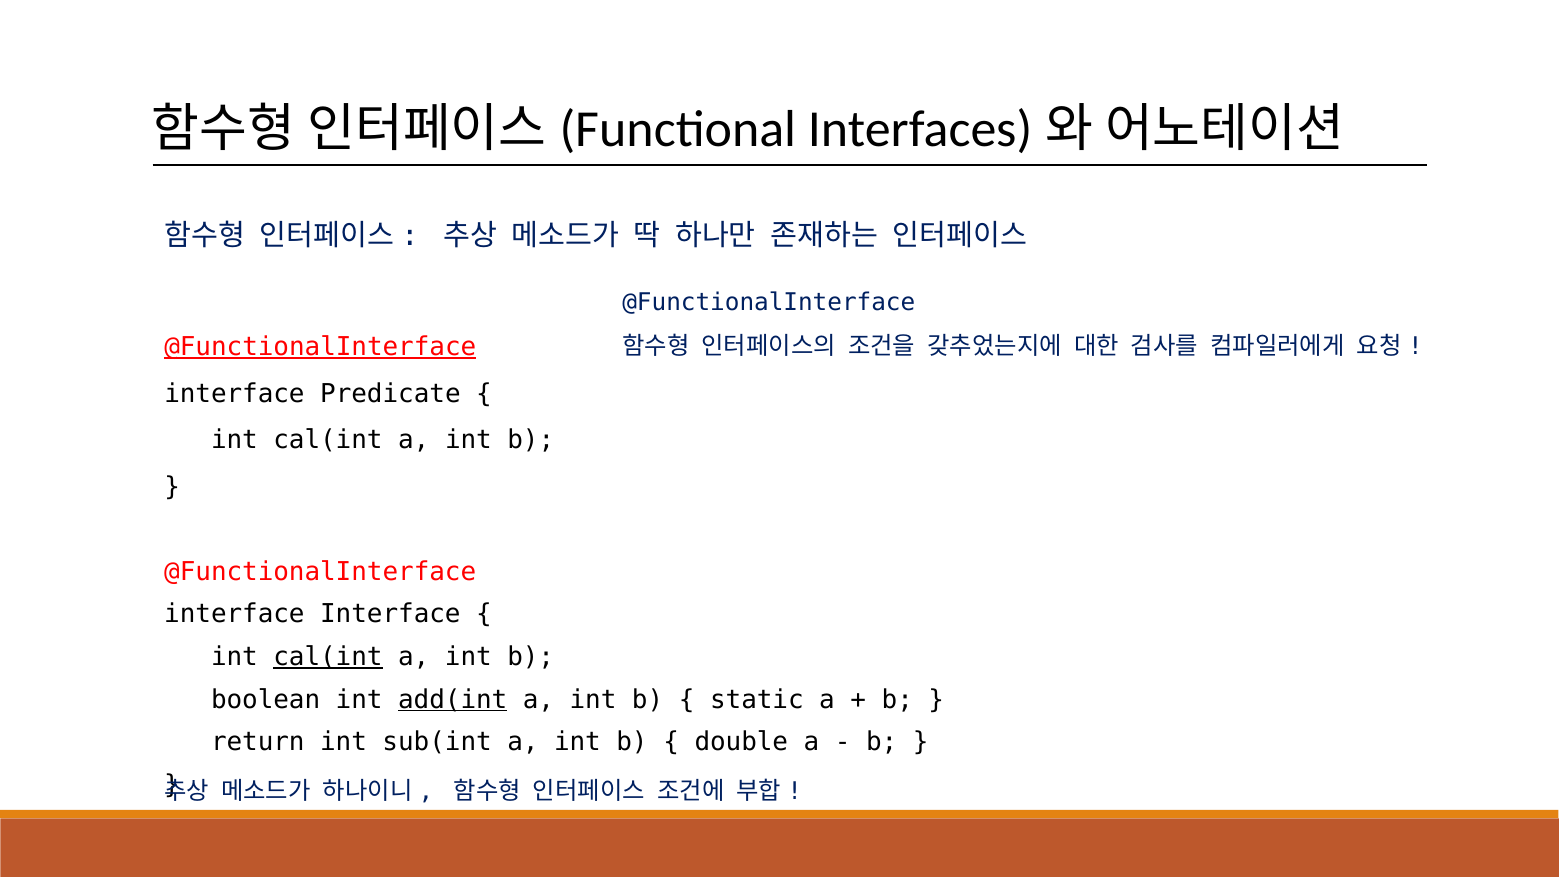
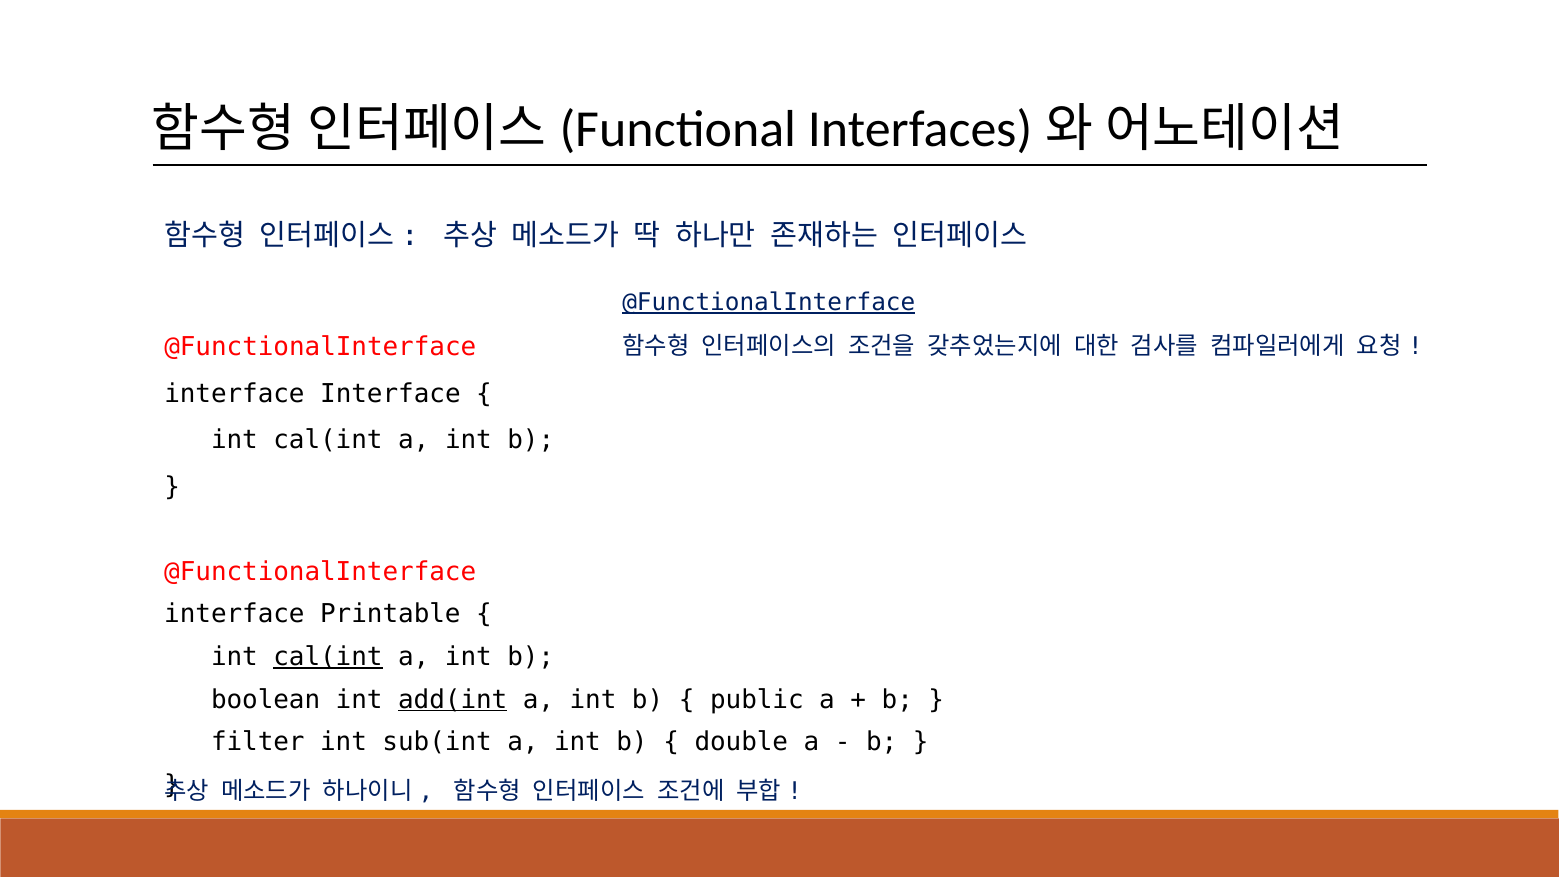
@FunctionalInterface at (769, 302) underline: none -> present
@FunctionalInterface at (320, 347) underline: present -> none
interface Predicate: Predicate -> Interface
interface Interface: Interface -> Printable
static: static -> public
return: return -> filter
